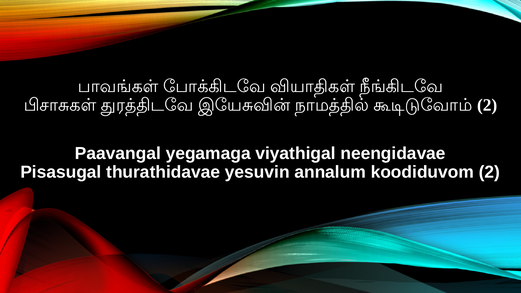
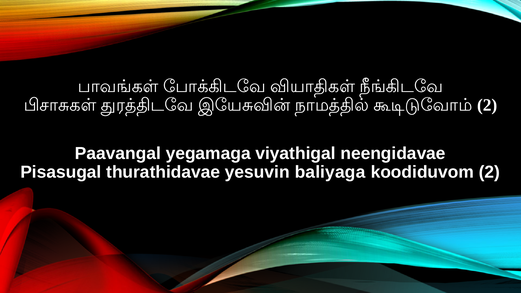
annalum: annalum -> baliyaga
